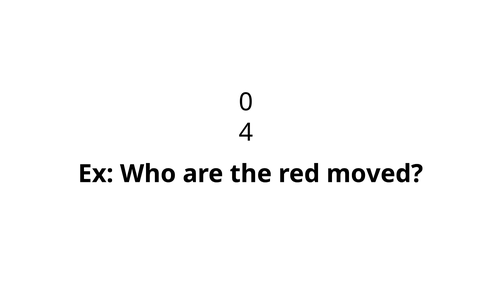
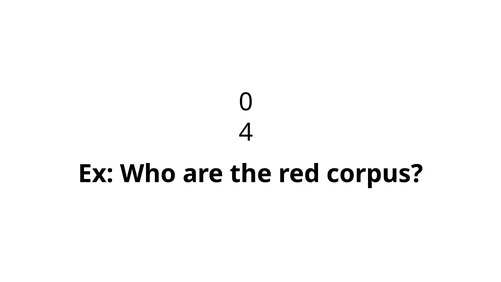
moved: moved -> corpus
